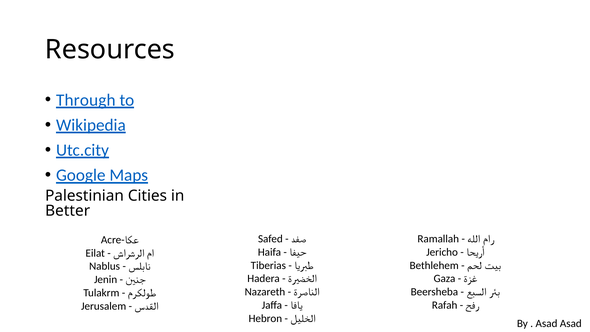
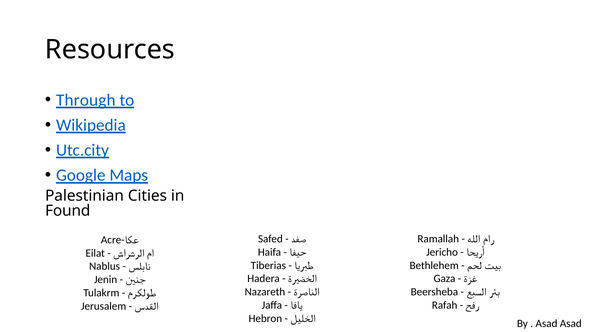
Better: Better -> Found
